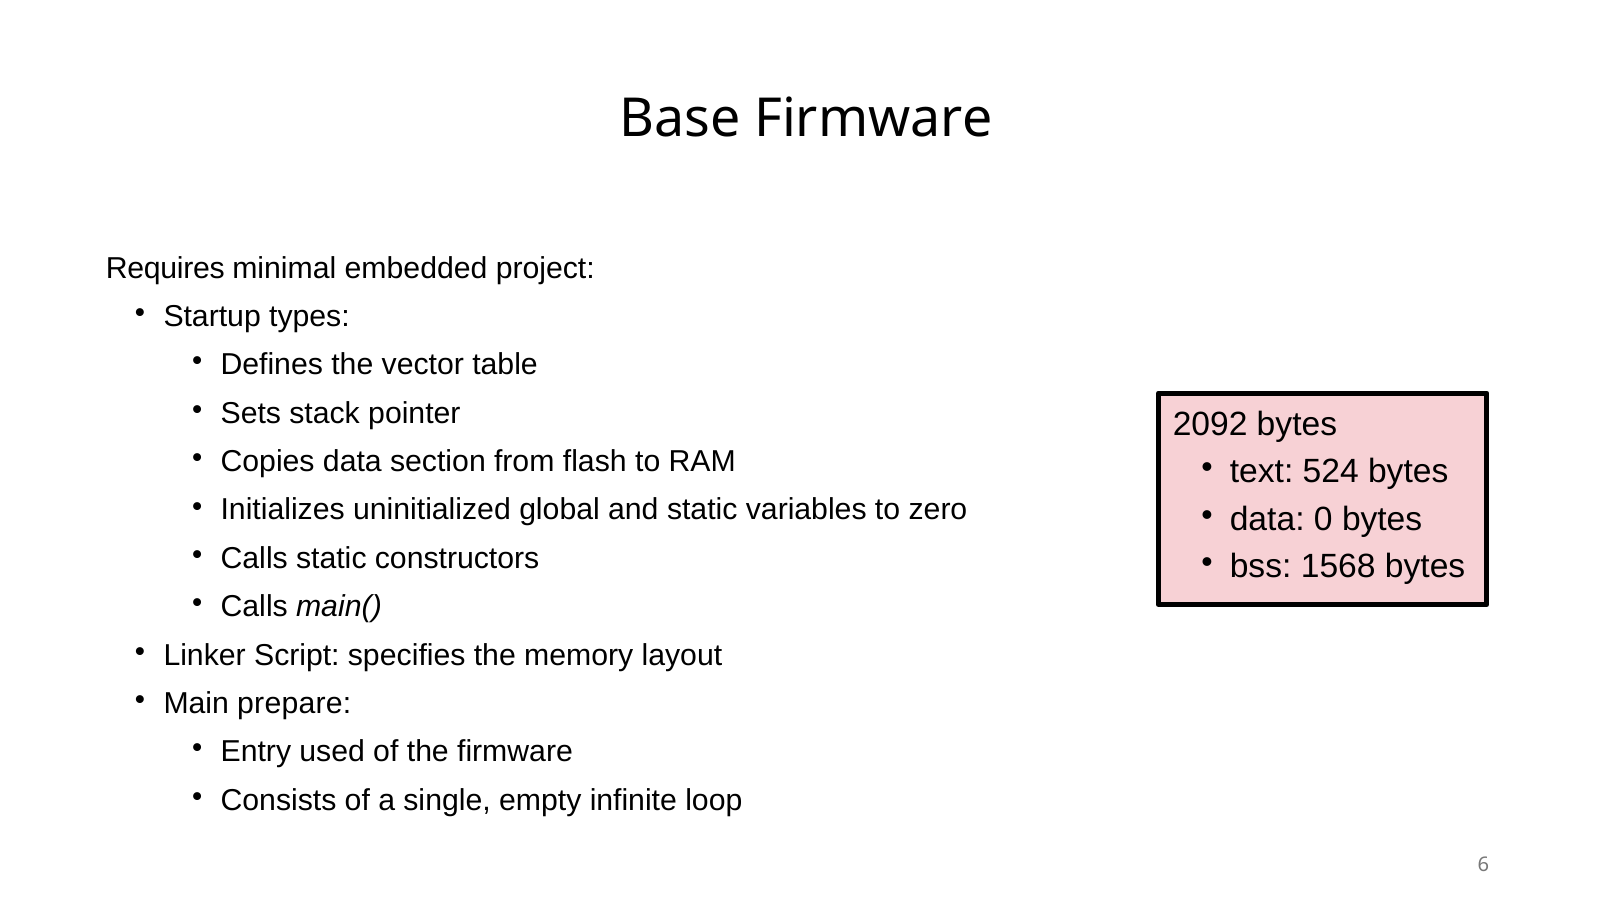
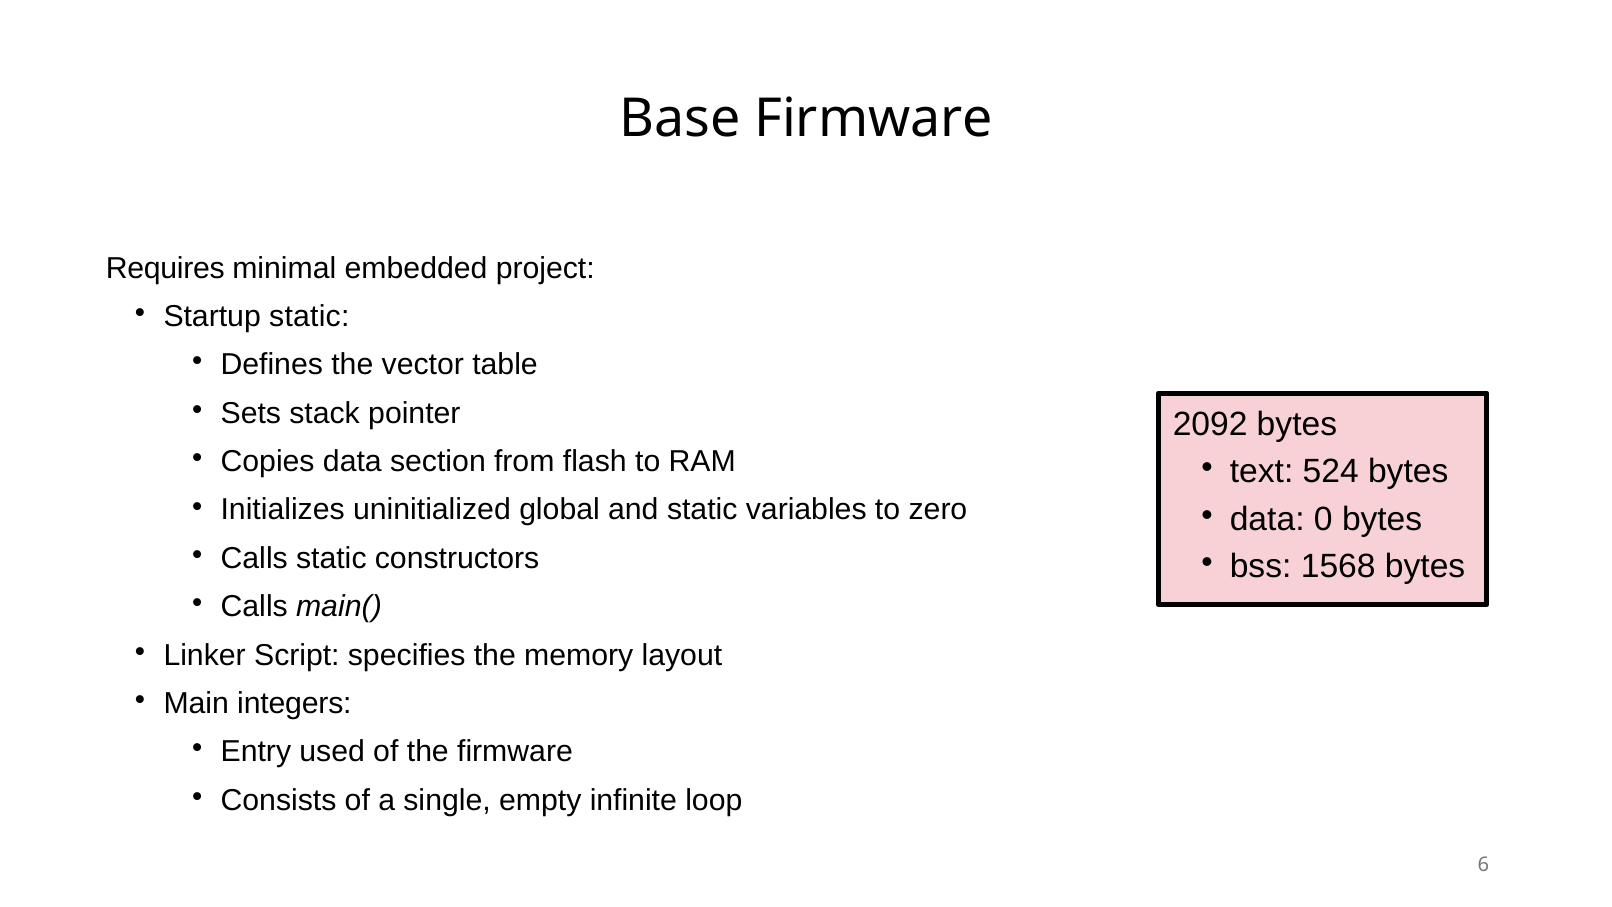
Startup types: types -> static
prepare: prepare -> integers
